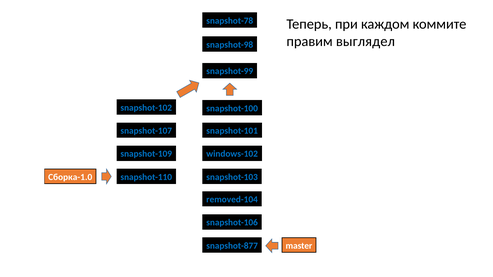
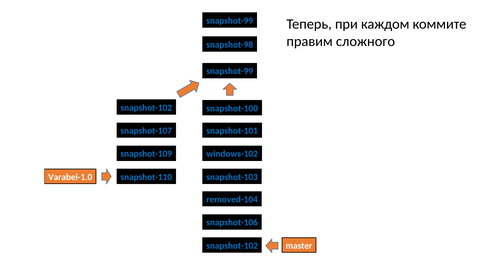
snapshot-78 at (230, 21): snapshot-78 -> snapshot-99
выглядел: выглядел -> сложного
Сборка-1.0: Сборка-1.0 -> Varabei-1.0
snapshot-877 at (232, 246): snapshot-877 -> snapshot-102
